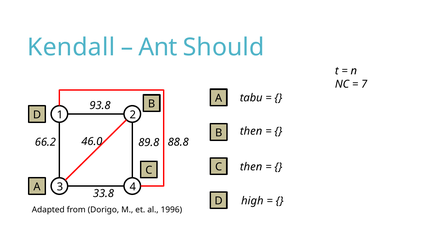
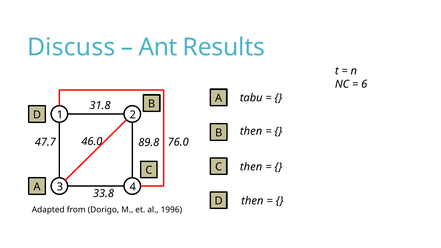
Kendall: Kendall -> Discuss
Should: Should -> Results
7: 7 -> 6
93.8: 93.8 -> 31.8
66.2: 66.2 -> 47.7
88.8: 88.8 -> 76.0
high at (252, 201): high -> then
